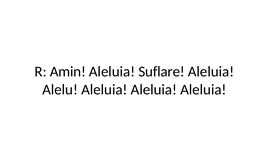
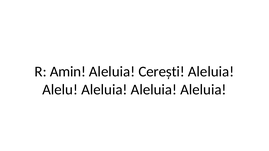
Suflare: Suflare -> Cerești
